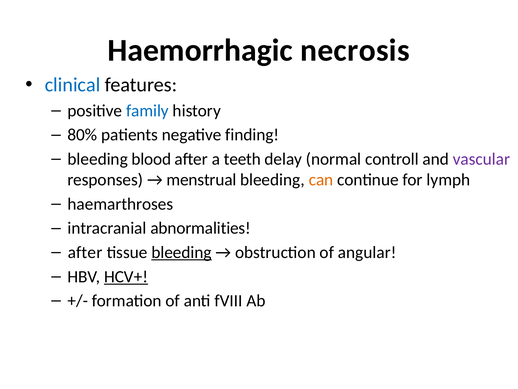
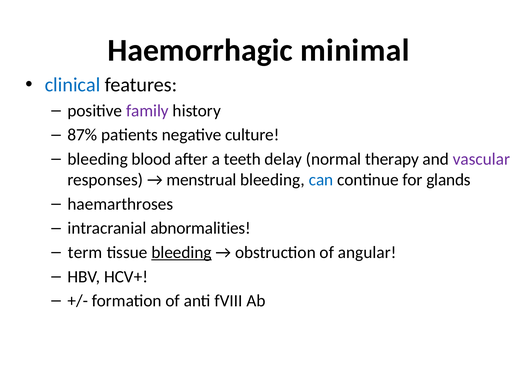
necrosis: necrosis -> minimal
family colour: blue -> purple
80%: 80% -> 87%
finding: finding -> culture
controll: controll -> therapy
can colour: orange -> blue
lymph: lymph -> glands
after at (85, 252): after -> term
HCV+ underline: present -> none
